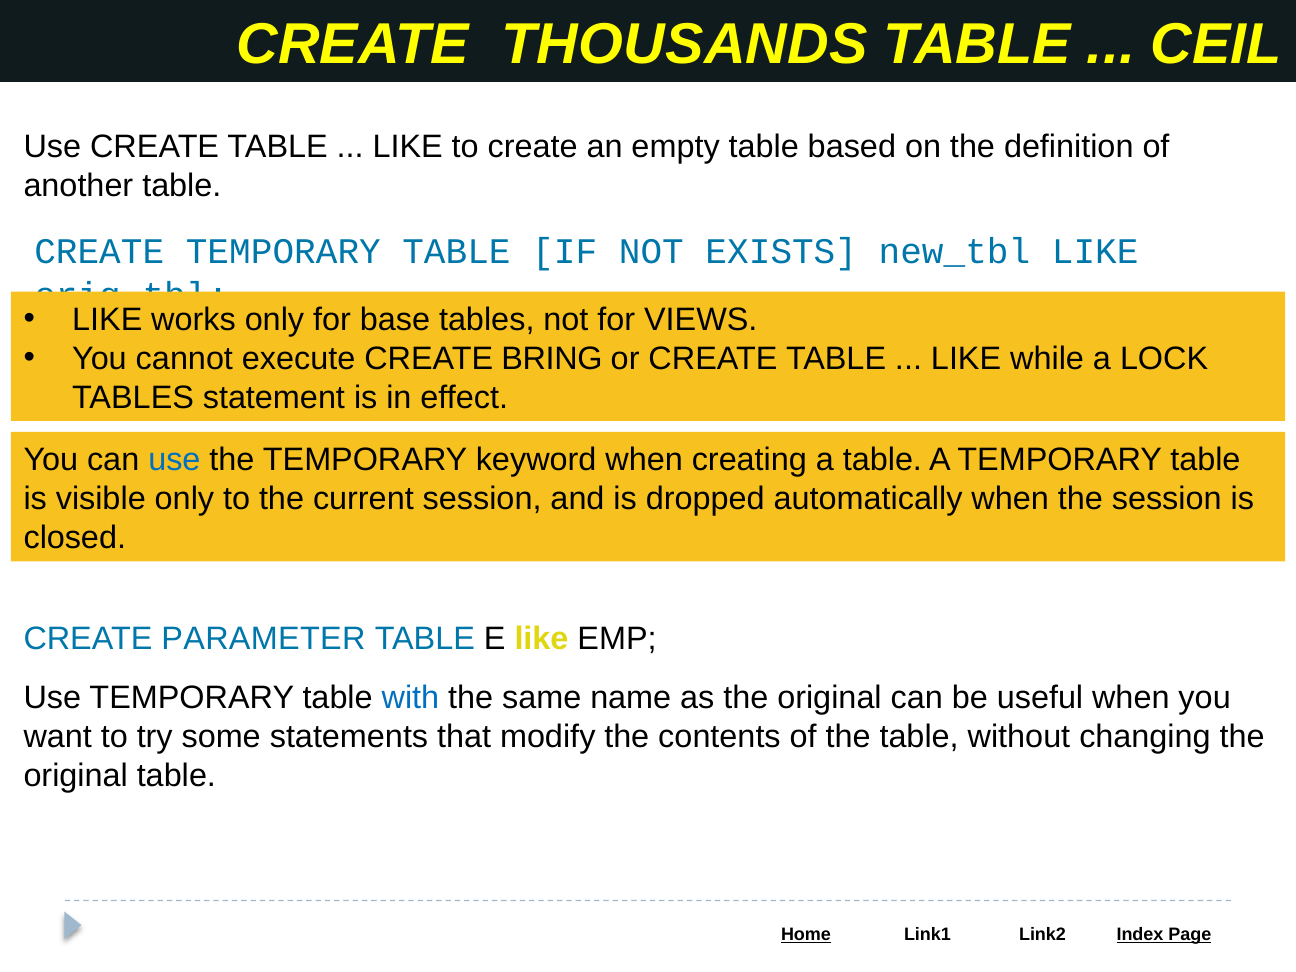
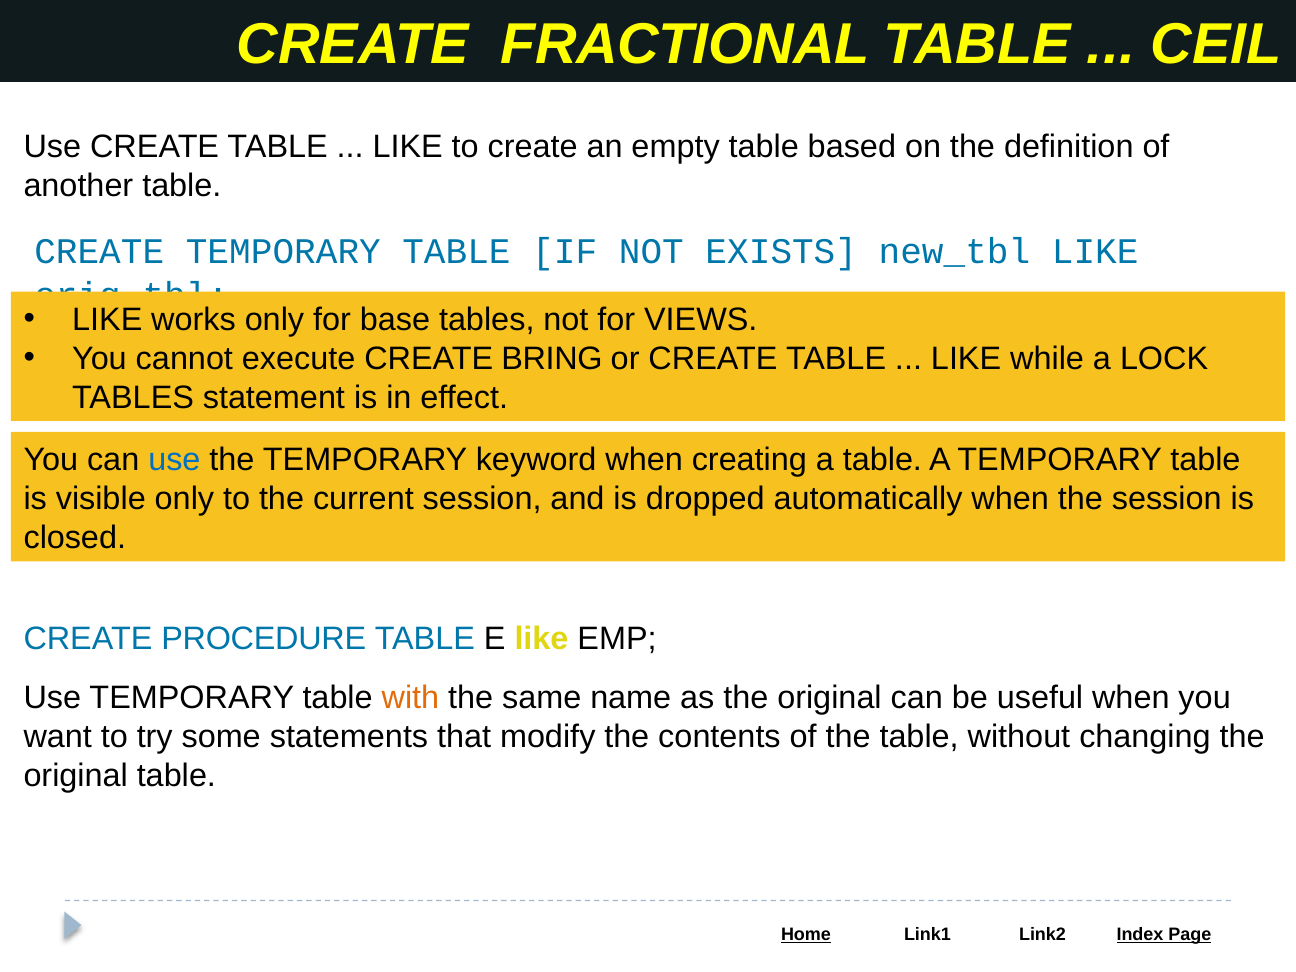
THOUSANDS: THOUSANDS -> FRACTIONAL
PARAMETER: PARAMETER -> PROCEDURE
with colour: blue -> orange
